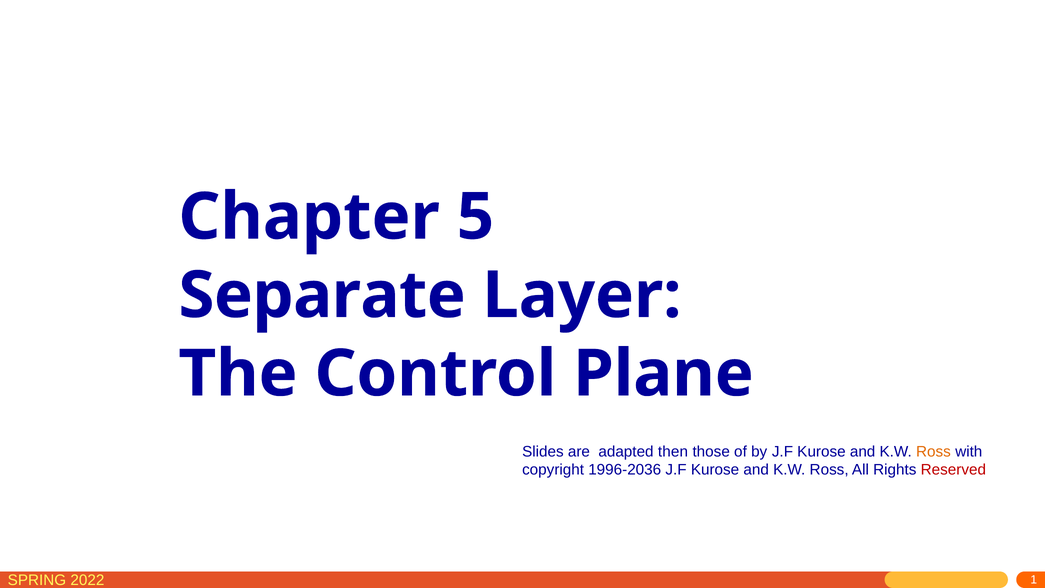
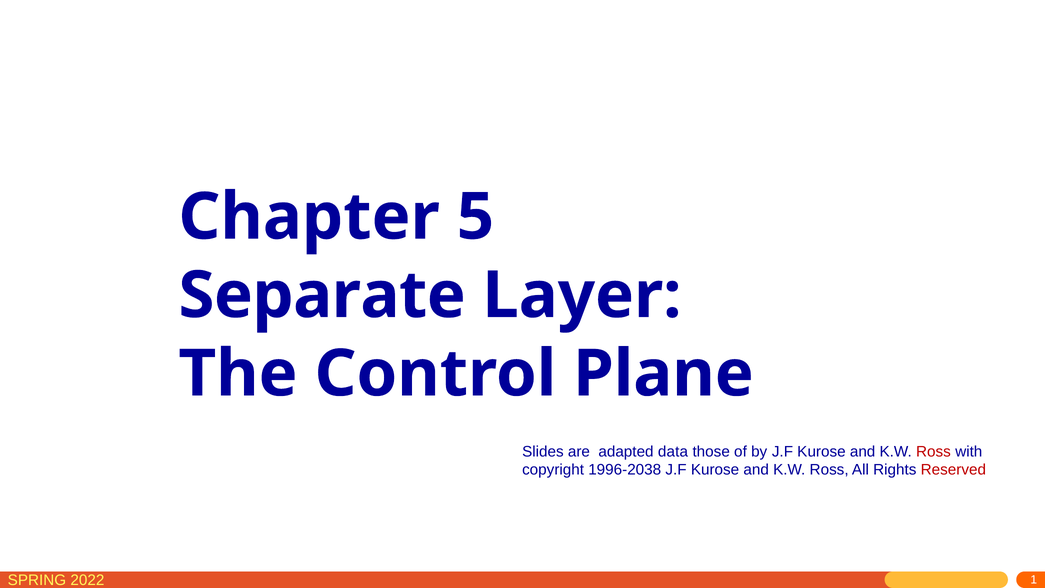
then: then -> data
Ross at (933, 451) colour: orange -> red
1996-2036: 1996-2036 -> 1996-2038
